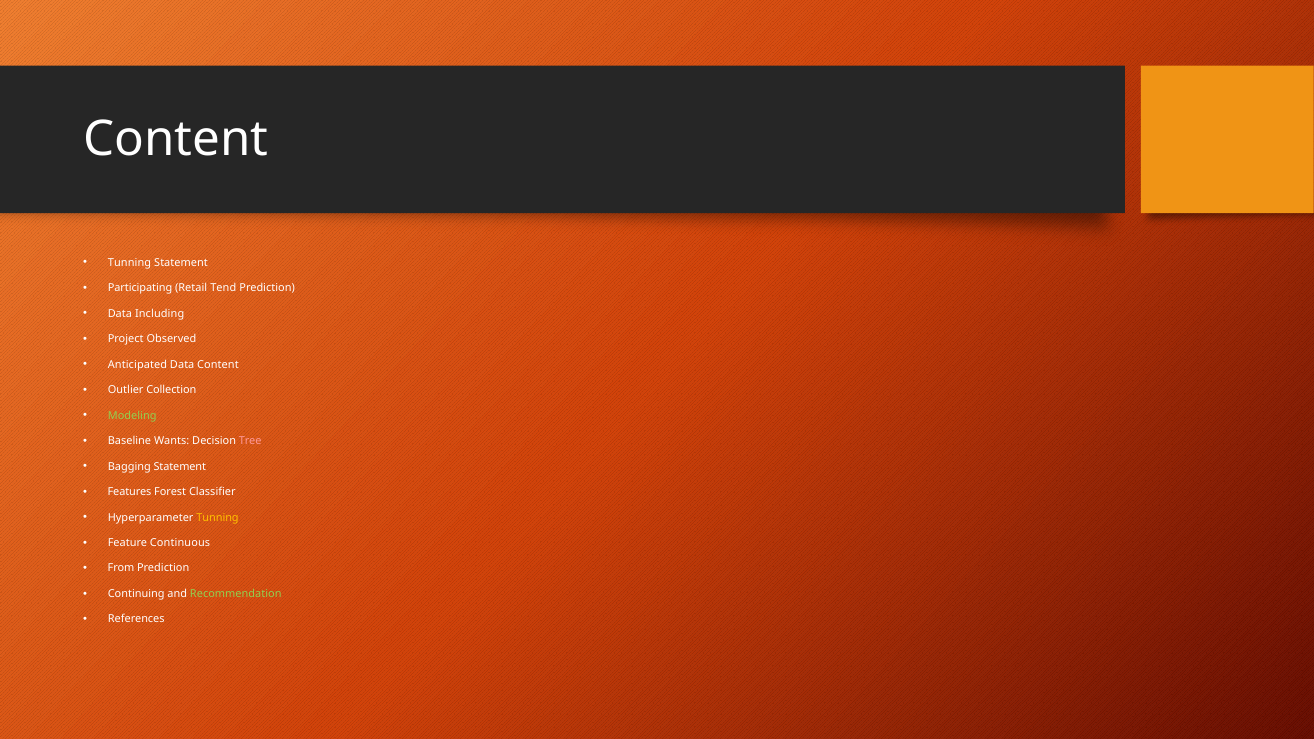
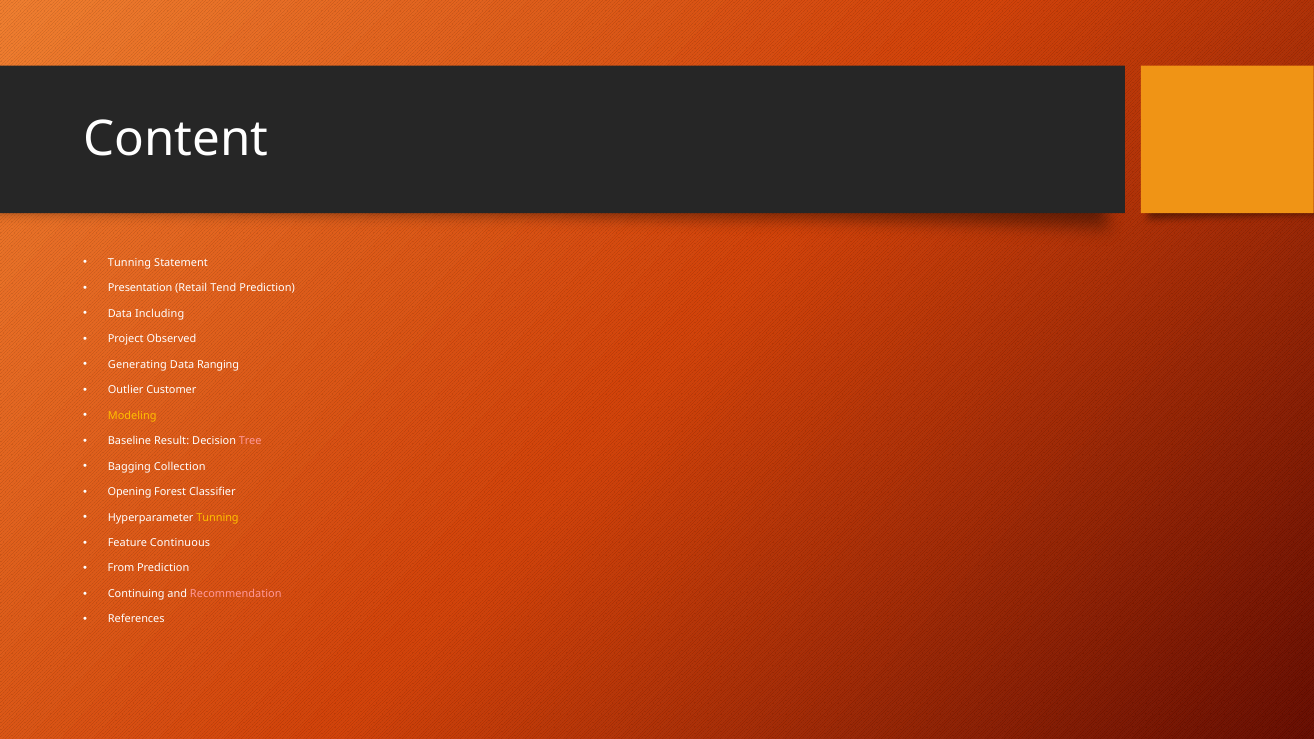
Participating: Participating -> Presentation
Anticipated: Anticipated -> Generating
Data Content: Content -> Ranging
Collection: Collection -> Customer
Modeling colour: light green -> yellow
Wants: Wants -> Result
Bagging Statement: Statement -> Collection
Features: Features -> Opening
Recommendation colour: light green -> pink
